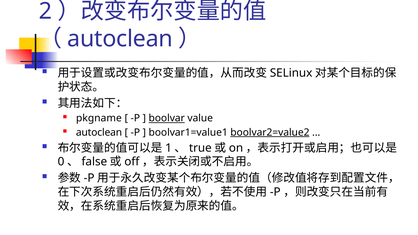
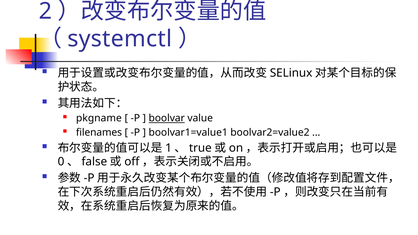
autoclean at (120, 39): autoclean -> systemctl
autoclean at (99, 132): autoclean -> filenames
boolvar2=value2 underline: present -> none
